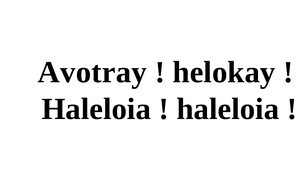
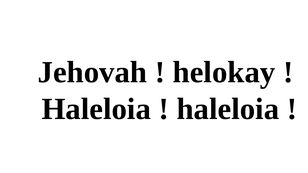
Avotray: Avotray -> Jehovah
